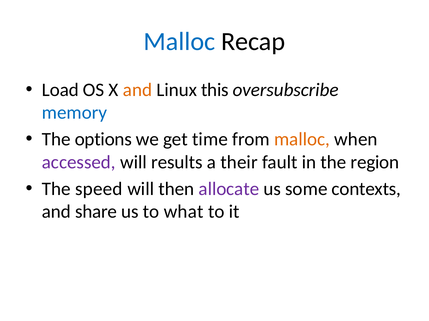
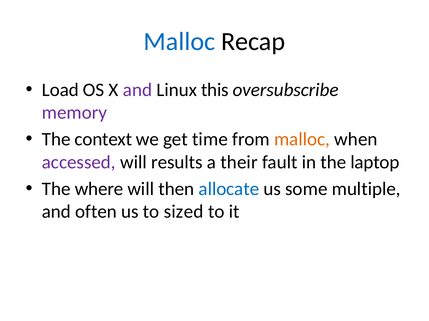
and at (137, 90) colour: orange -> purple
memory colour: blue -> purple
options: options -> context
region: region -> laptop
speed: speed -> where
allocate colour: purple -> blue
contexts: contexts -> multiple
share: share -> often
what: what -> sized
